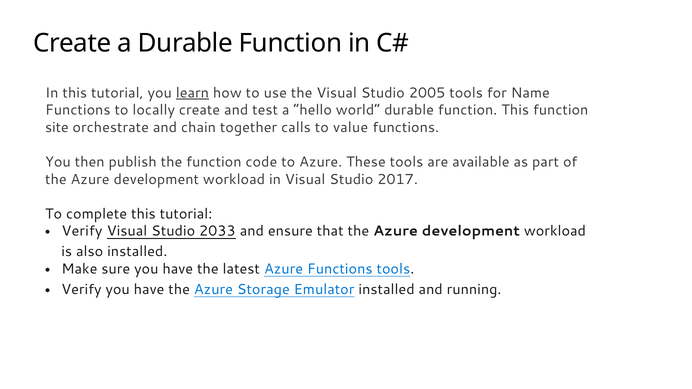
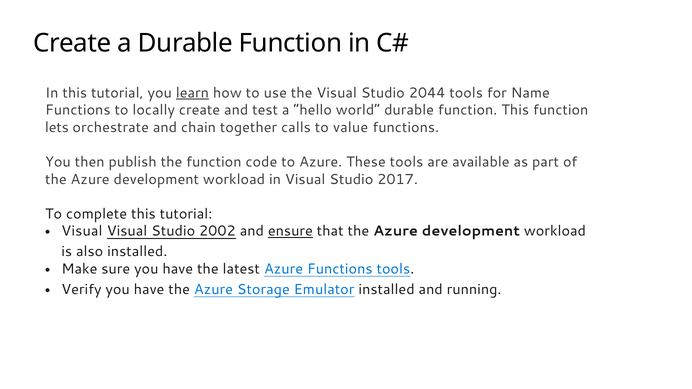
2005: 2005 -> 2044
site: site -> lets
Verify at (82, 231): Verify -> Visual
2033: 2033 -> 2002
ensure underline: none -> present
